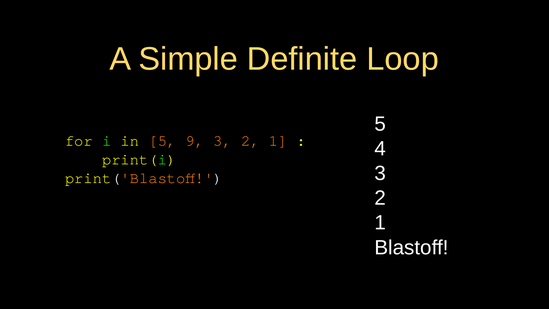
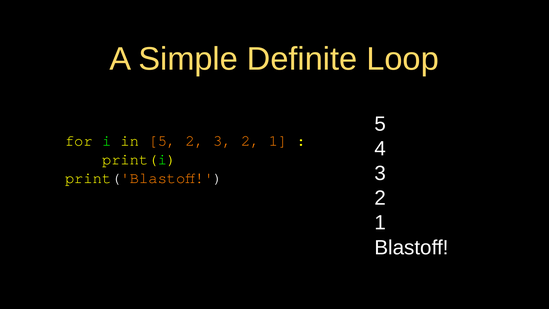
5 9: 9 -> 2
